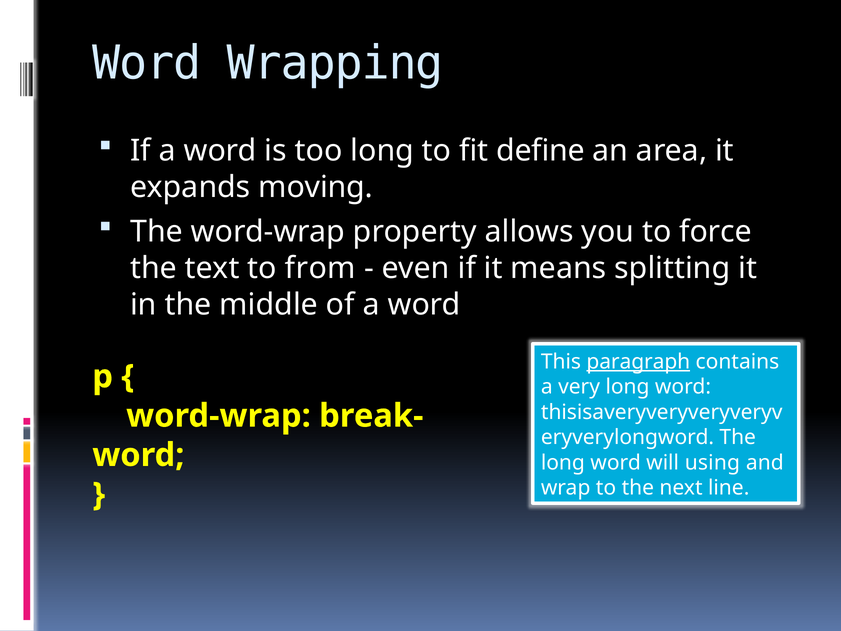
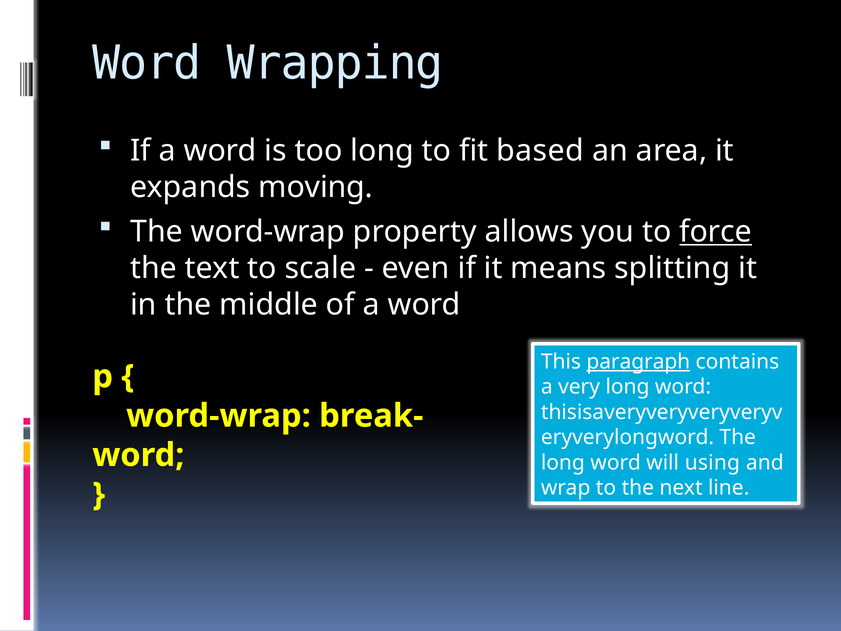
define: define -> based
force underline: none -> present
from: from -> scale
